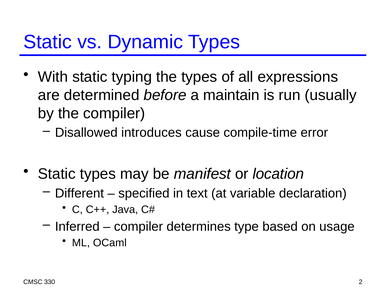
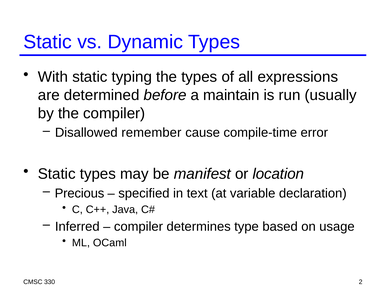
introduces: introduces -> remember
Different: Different -> Precious
